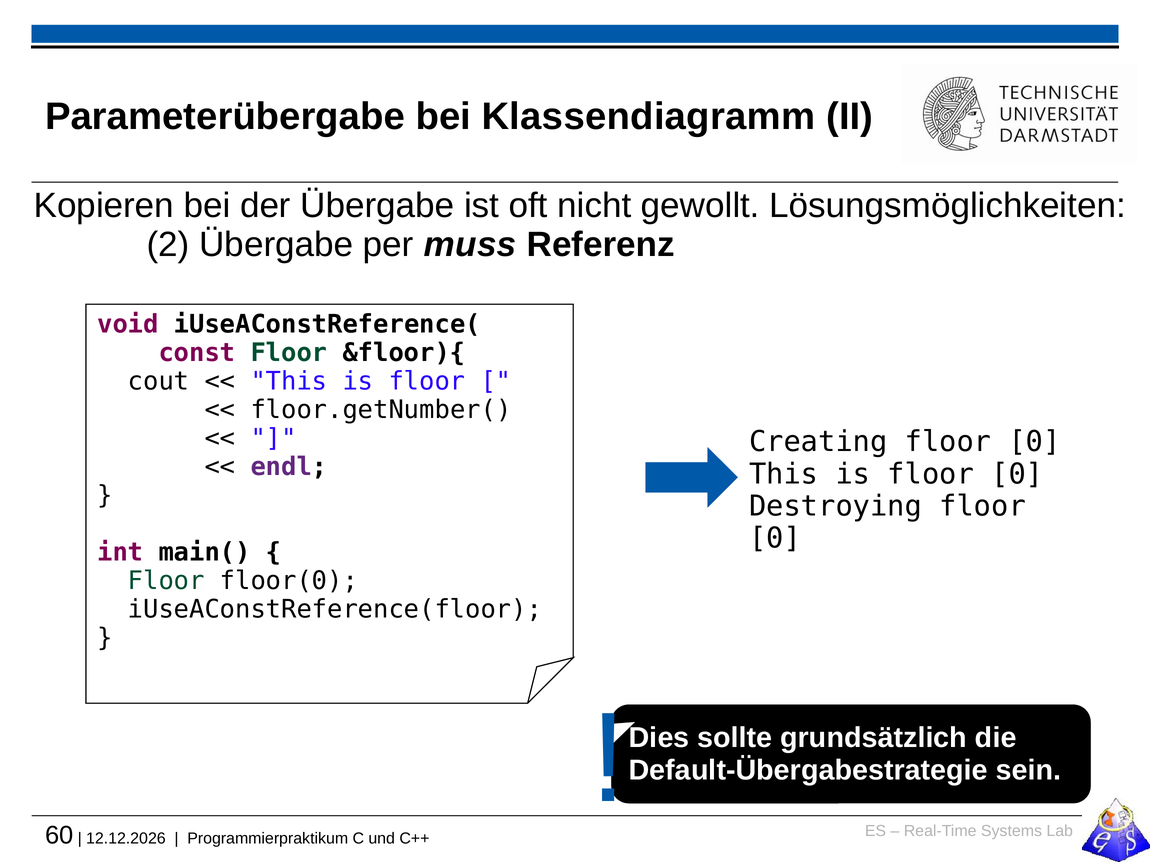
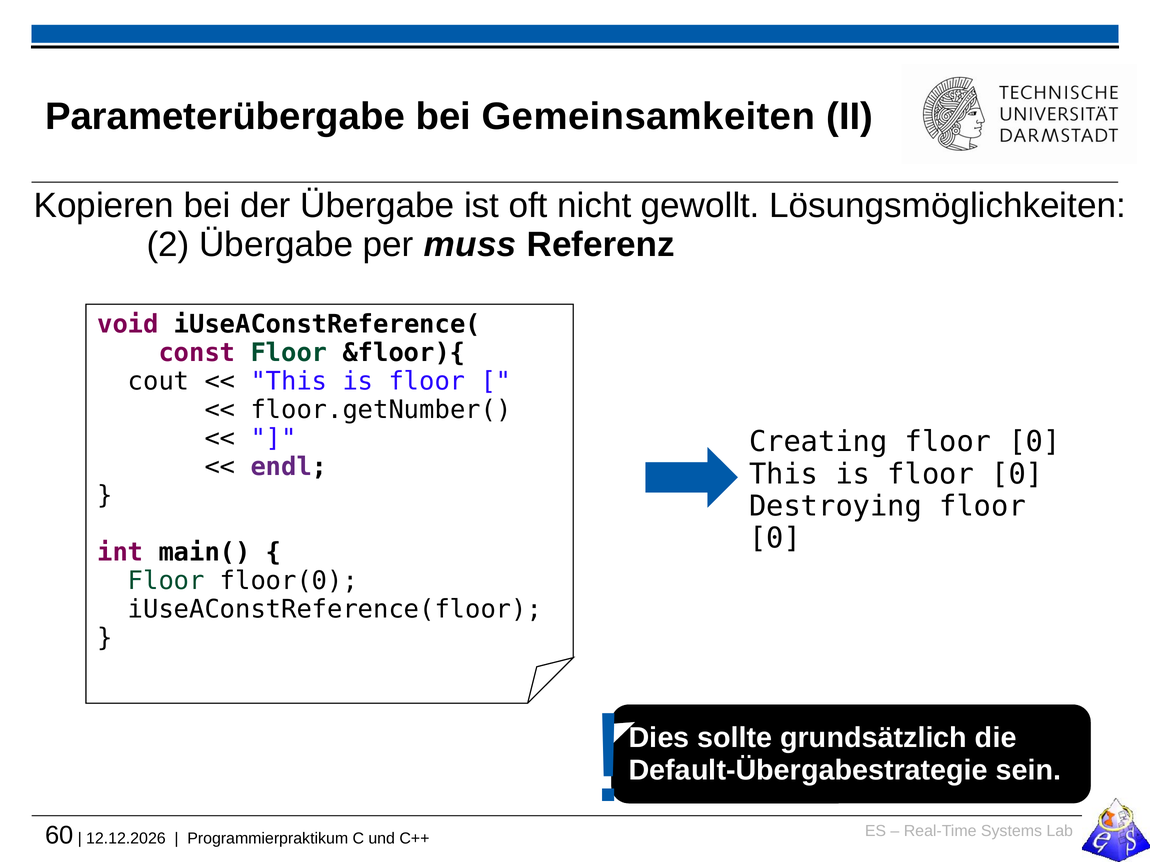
Klassendiagramm: Klassendiagramm -> Gemeinsamkeiten
